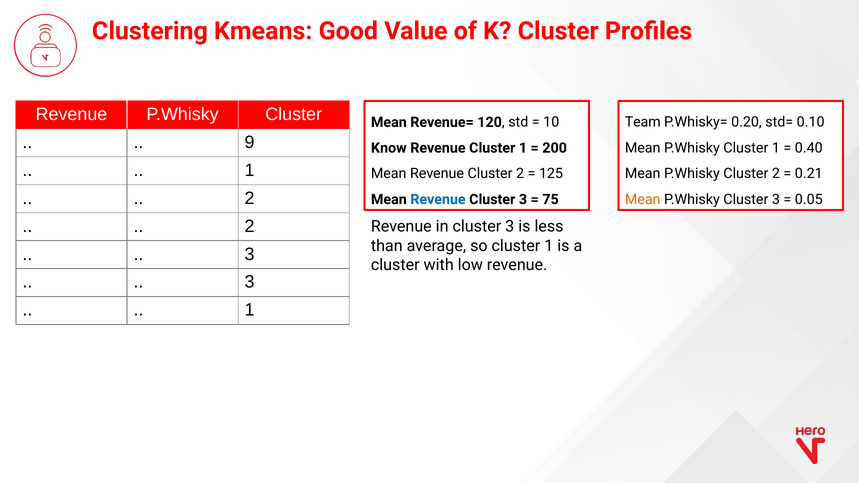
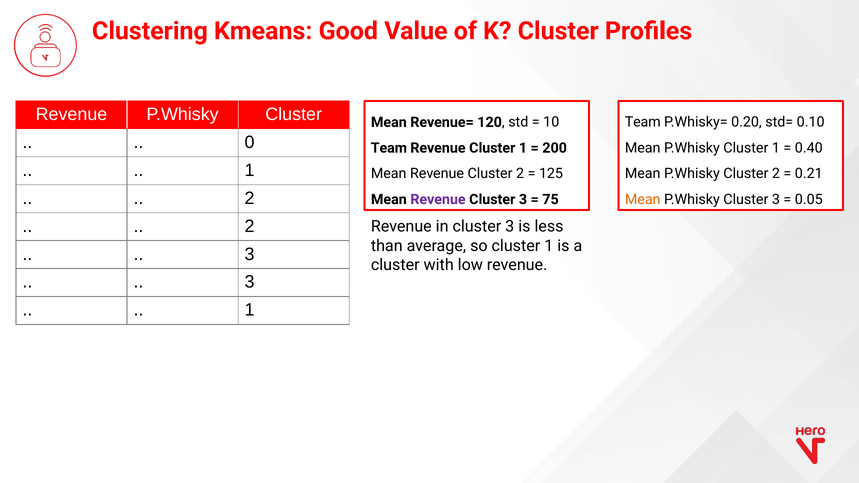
9: 9 -> 0
Know at (389, 148): Know -> Team
Revenue at (438, 199) colour: blue -> purple
